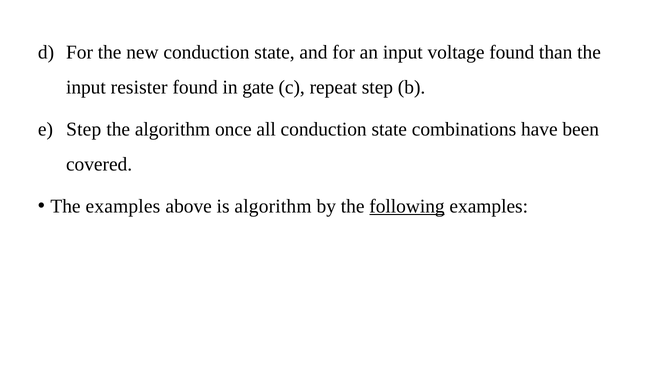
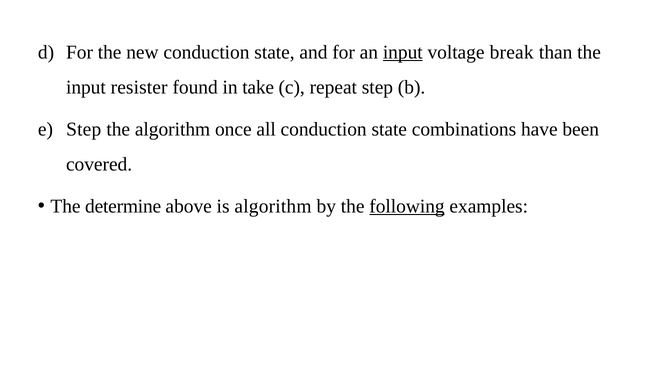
input at (403, 52) underline: none -> present
voltage found: found -> break
gate: gate -> take
The examples: examples -> determine
